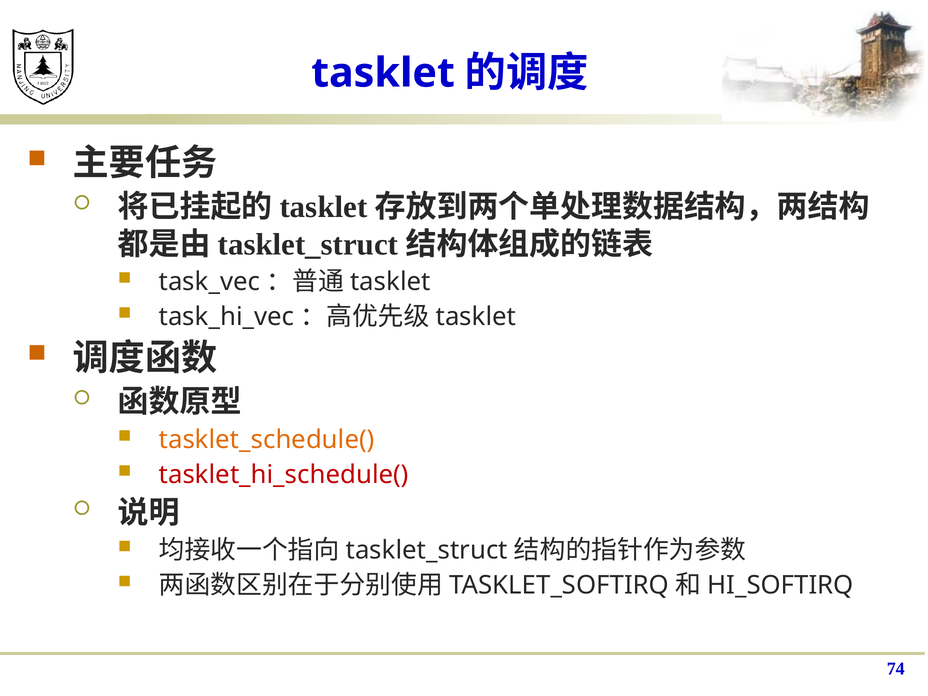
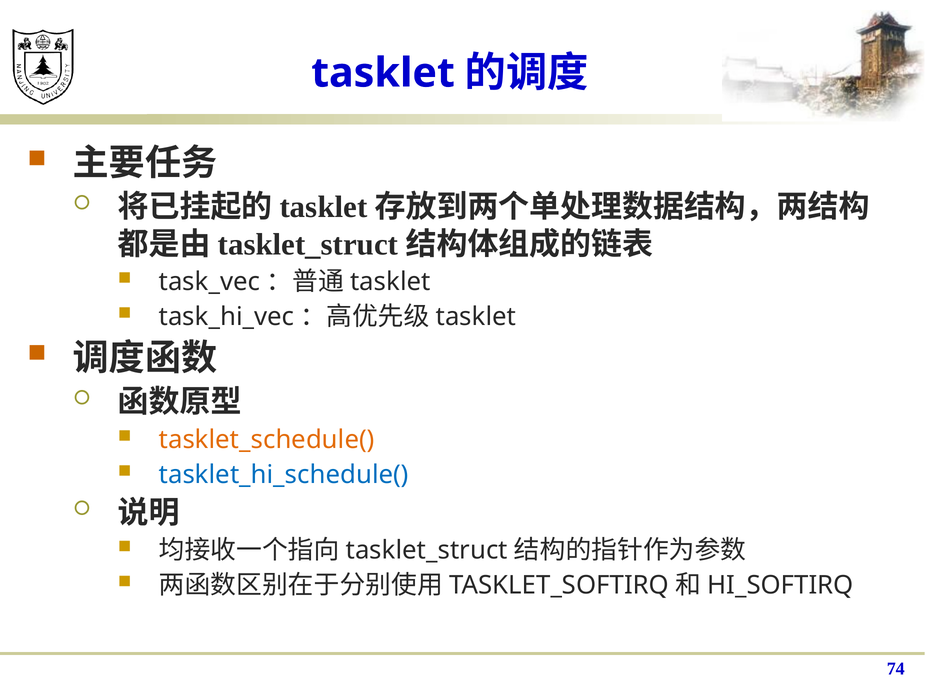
tasklet_hi_schedule( colour: red -> blue
